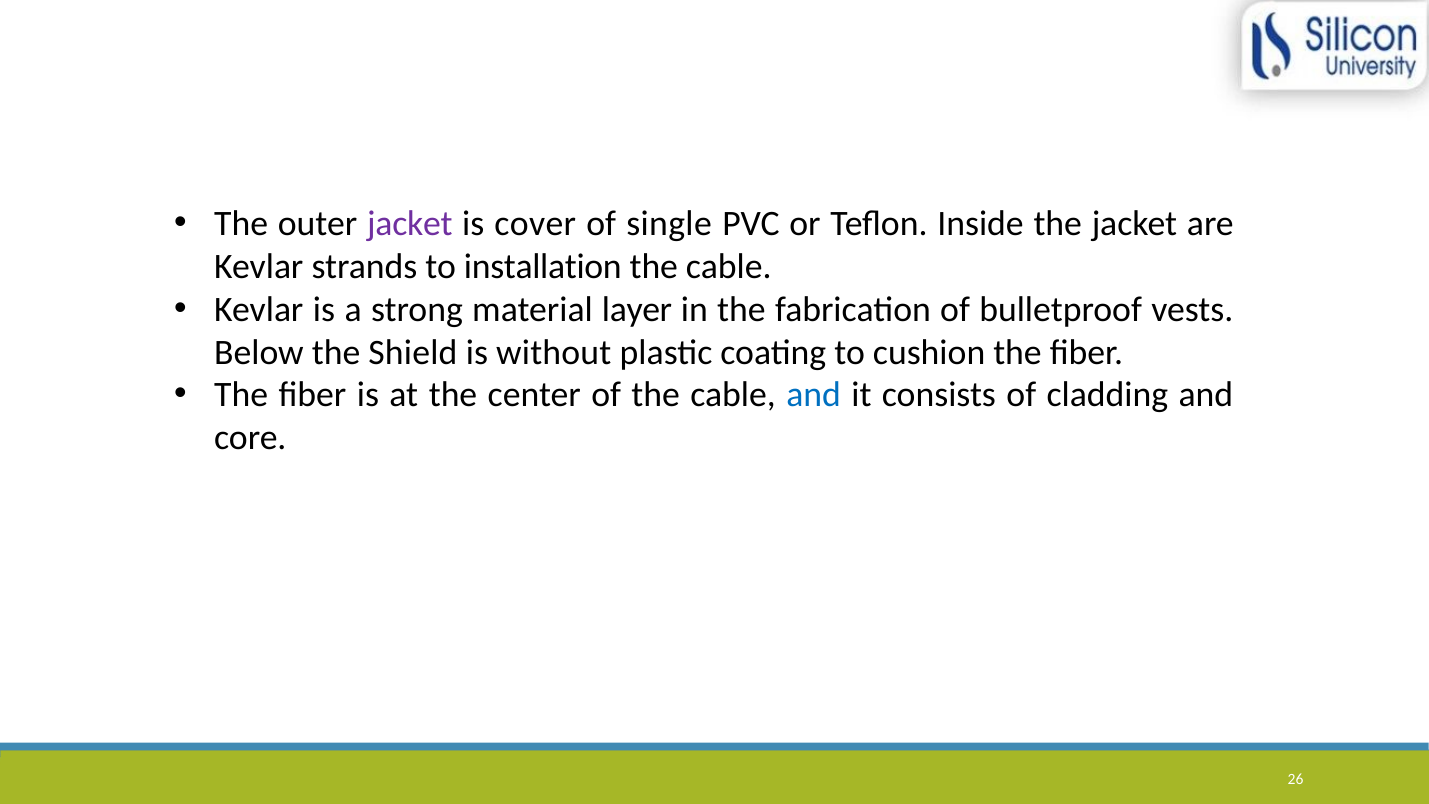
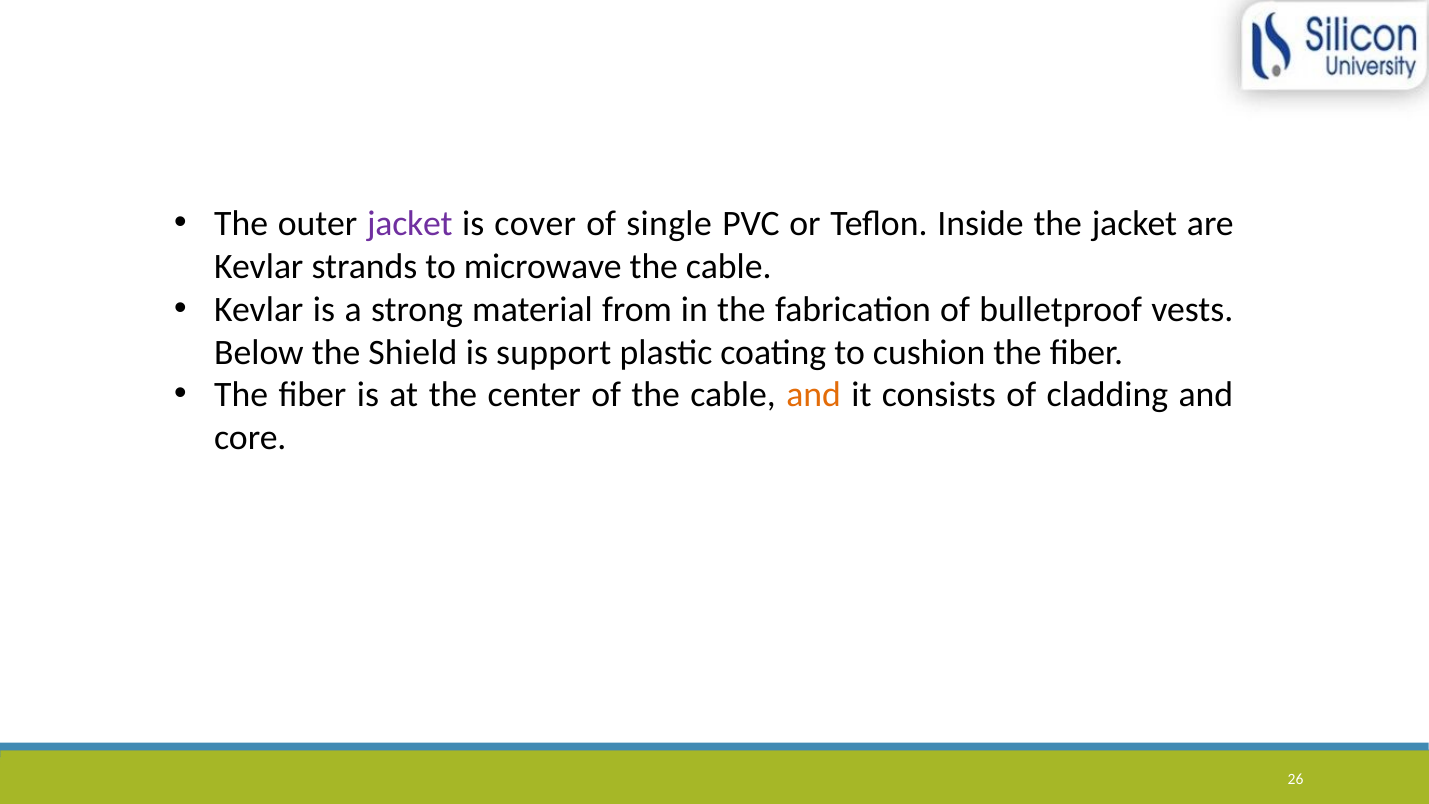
installation: installation -> microwave
layer: layer -> from
without: without -> support
and at (814, 395) colour: blue -> orange
